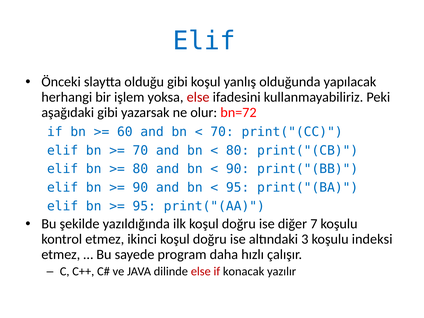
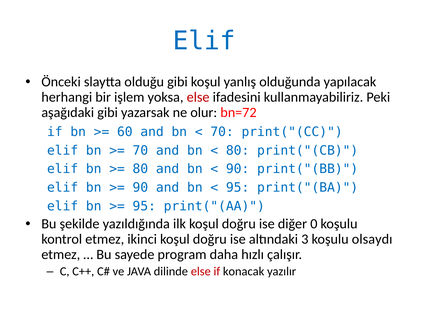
7: 7 -> 0
indeksi: indeksi -> olsaydı
